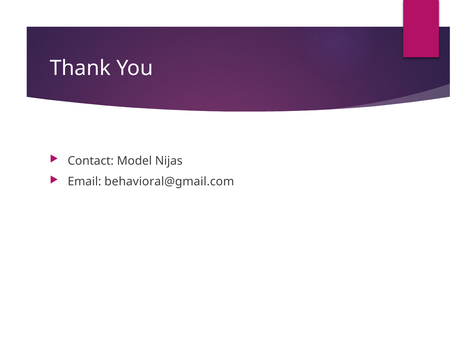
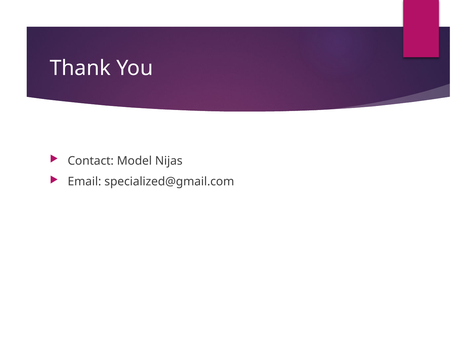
behavioral@gmail.com: behavioral@gmail.com -> specialized@gmail.com
